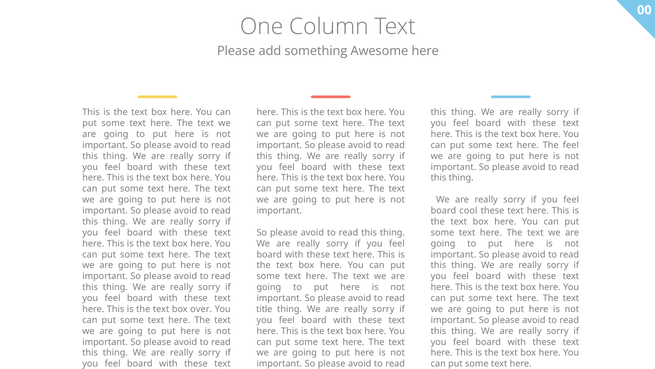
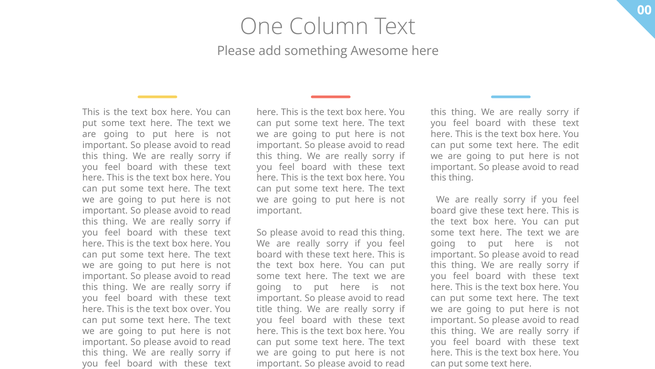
The feel: feel -> edit
cool: cool -> give
